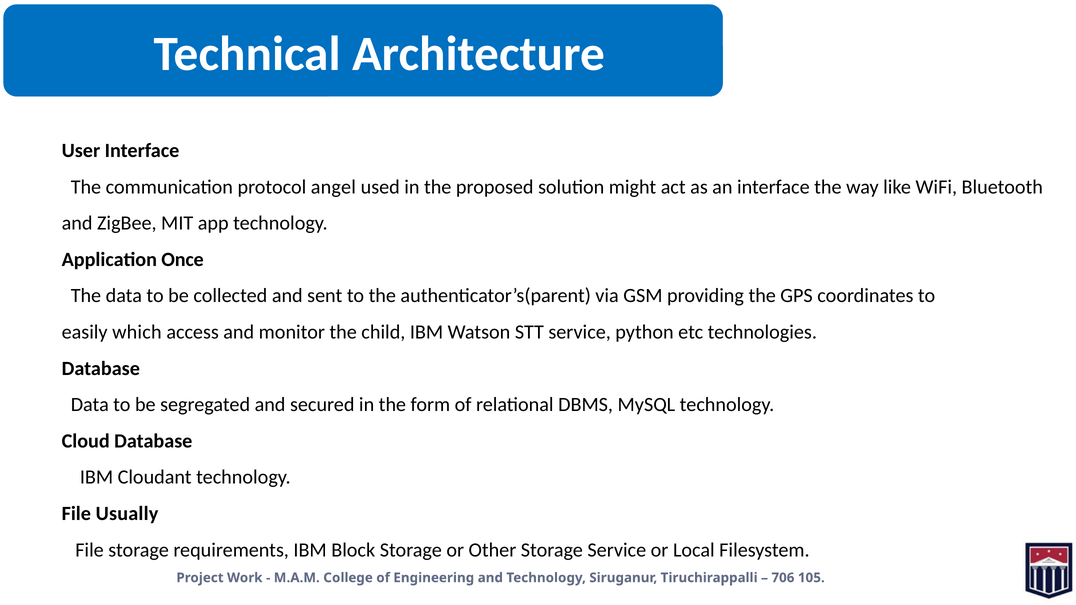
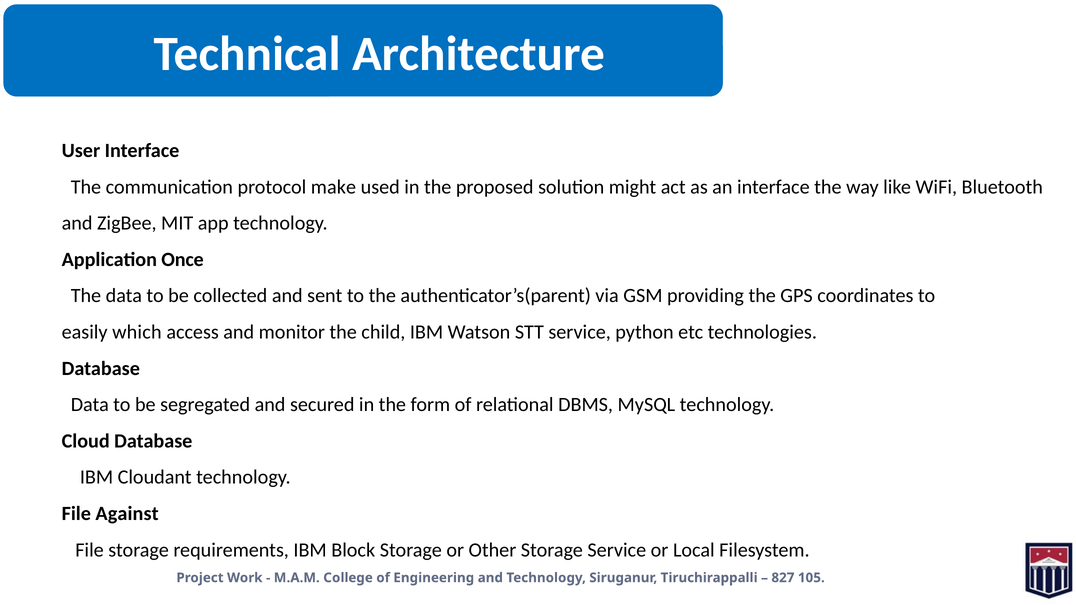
angel: angel -> make
Usually: Usually -> Against
706: 706 -> 827
